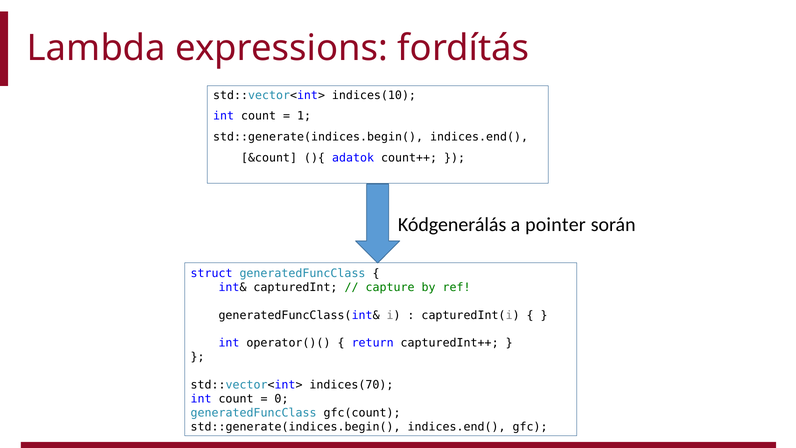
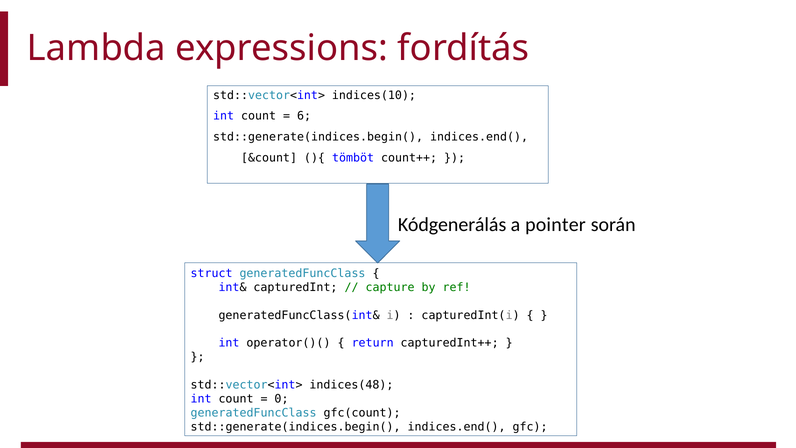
1: 1 -> 6
adatok: adatok -> tömböt
indices(70: indices(70 -> indices(48
